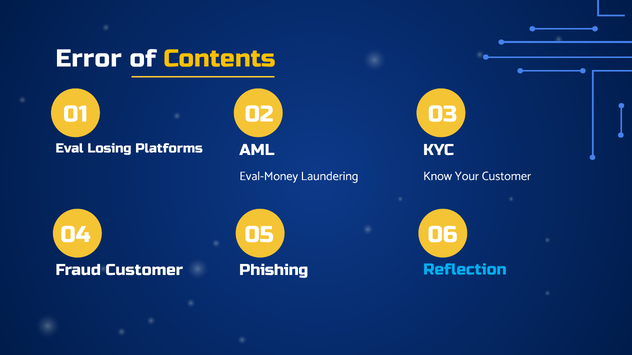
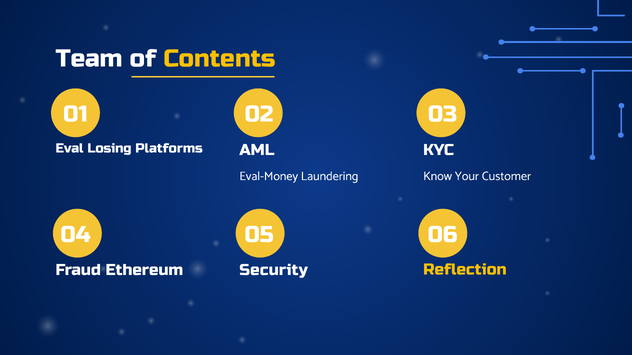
Error: Error -> Team
Reflection colour: light blue -> yellow
Fraud Customer: Customer -> Ethereum
Phishing: Phishing -> Security
